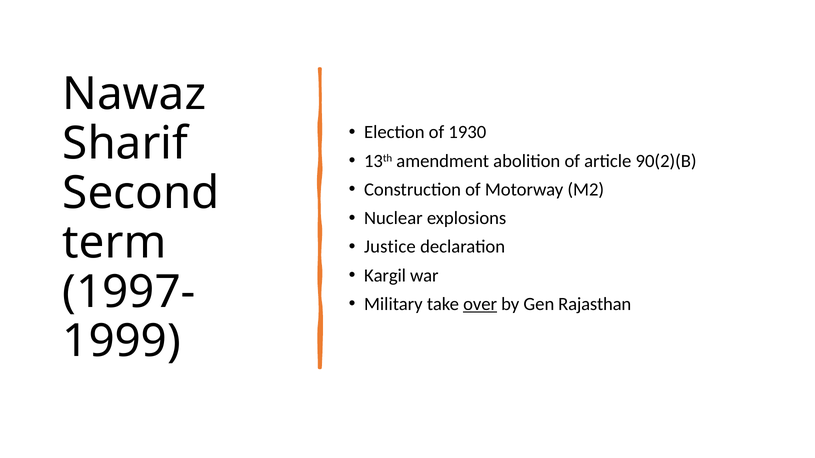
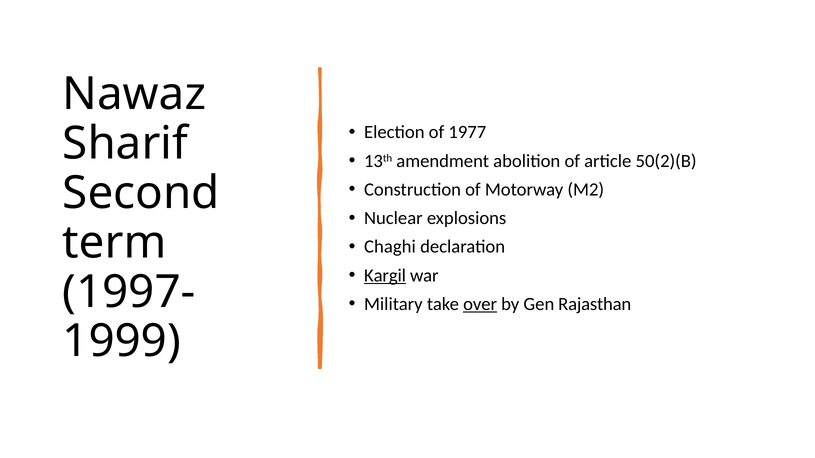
1930: 1930 -> 1977
90(2)(B: 90(2)(B -> 50(2)(B
Justice: Justice -> Chaghi
Kargil underline: none -> present
